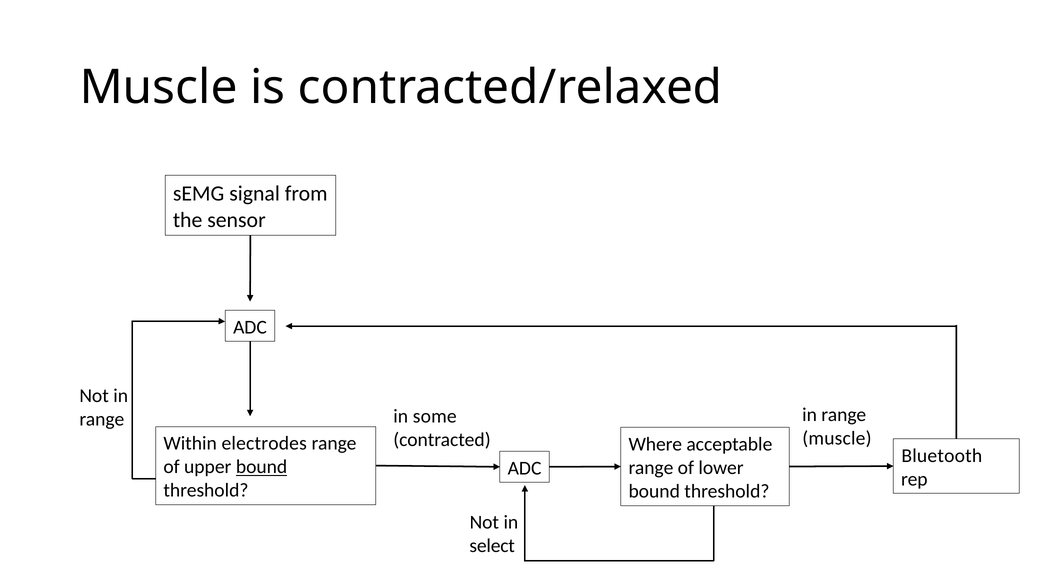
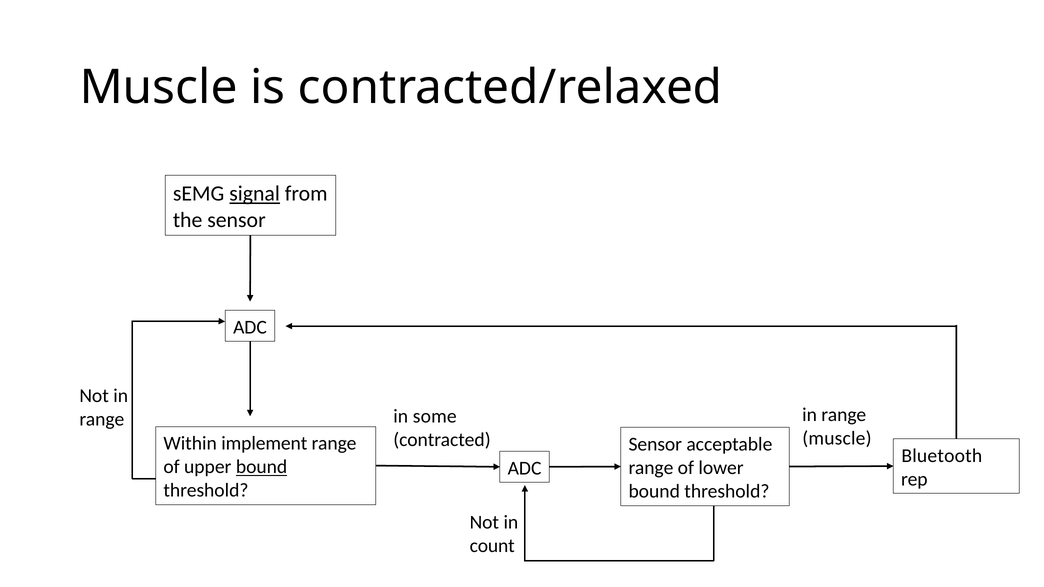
signal underline: none -> present
electrodes: electrodes -> implement
Where at (655, 445): Where -> Sensor
select: select -> count
